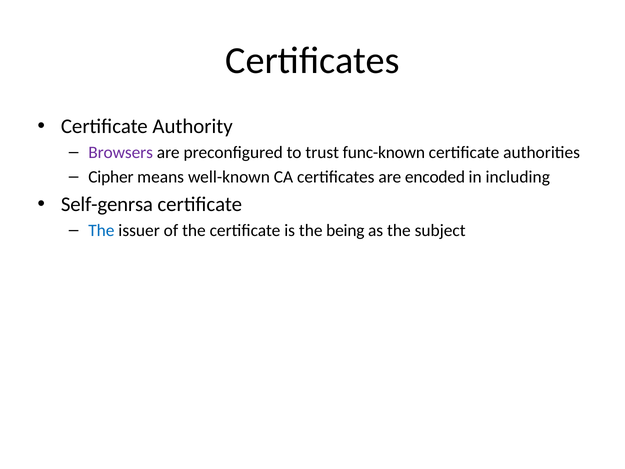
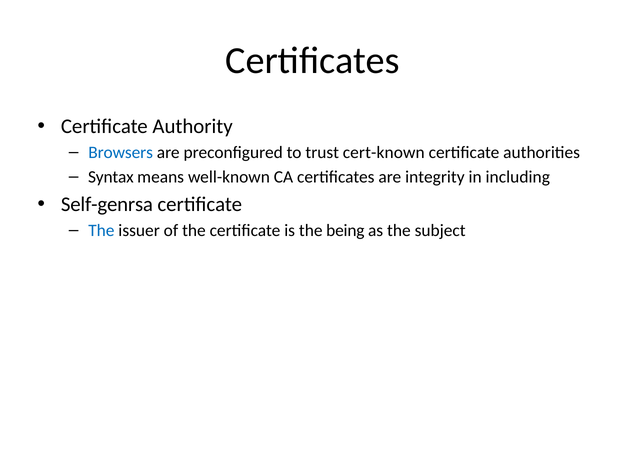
Browsers colour: purple -> blue
func-known: func-known -> cert-known
Cipher: Cipher -> Syntax
encoded: encoded -> integrity
